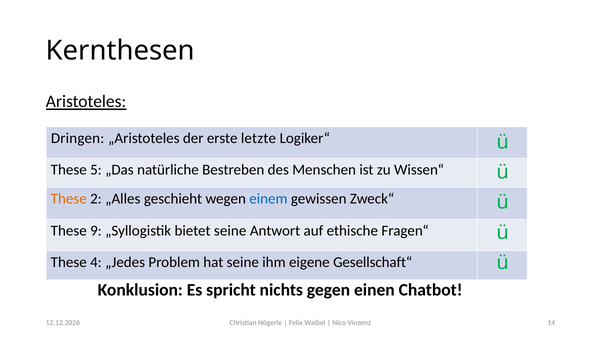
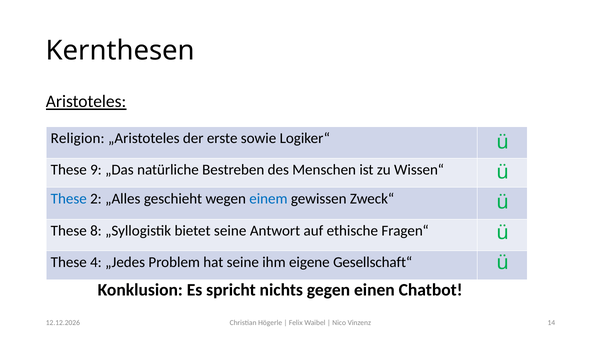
Dringen: Dringen -> Religion
letzte: letzte -> sowie
5: 5 -> 9
These at (69, 199) colour: orange -> blue
9: 9 -> 8
